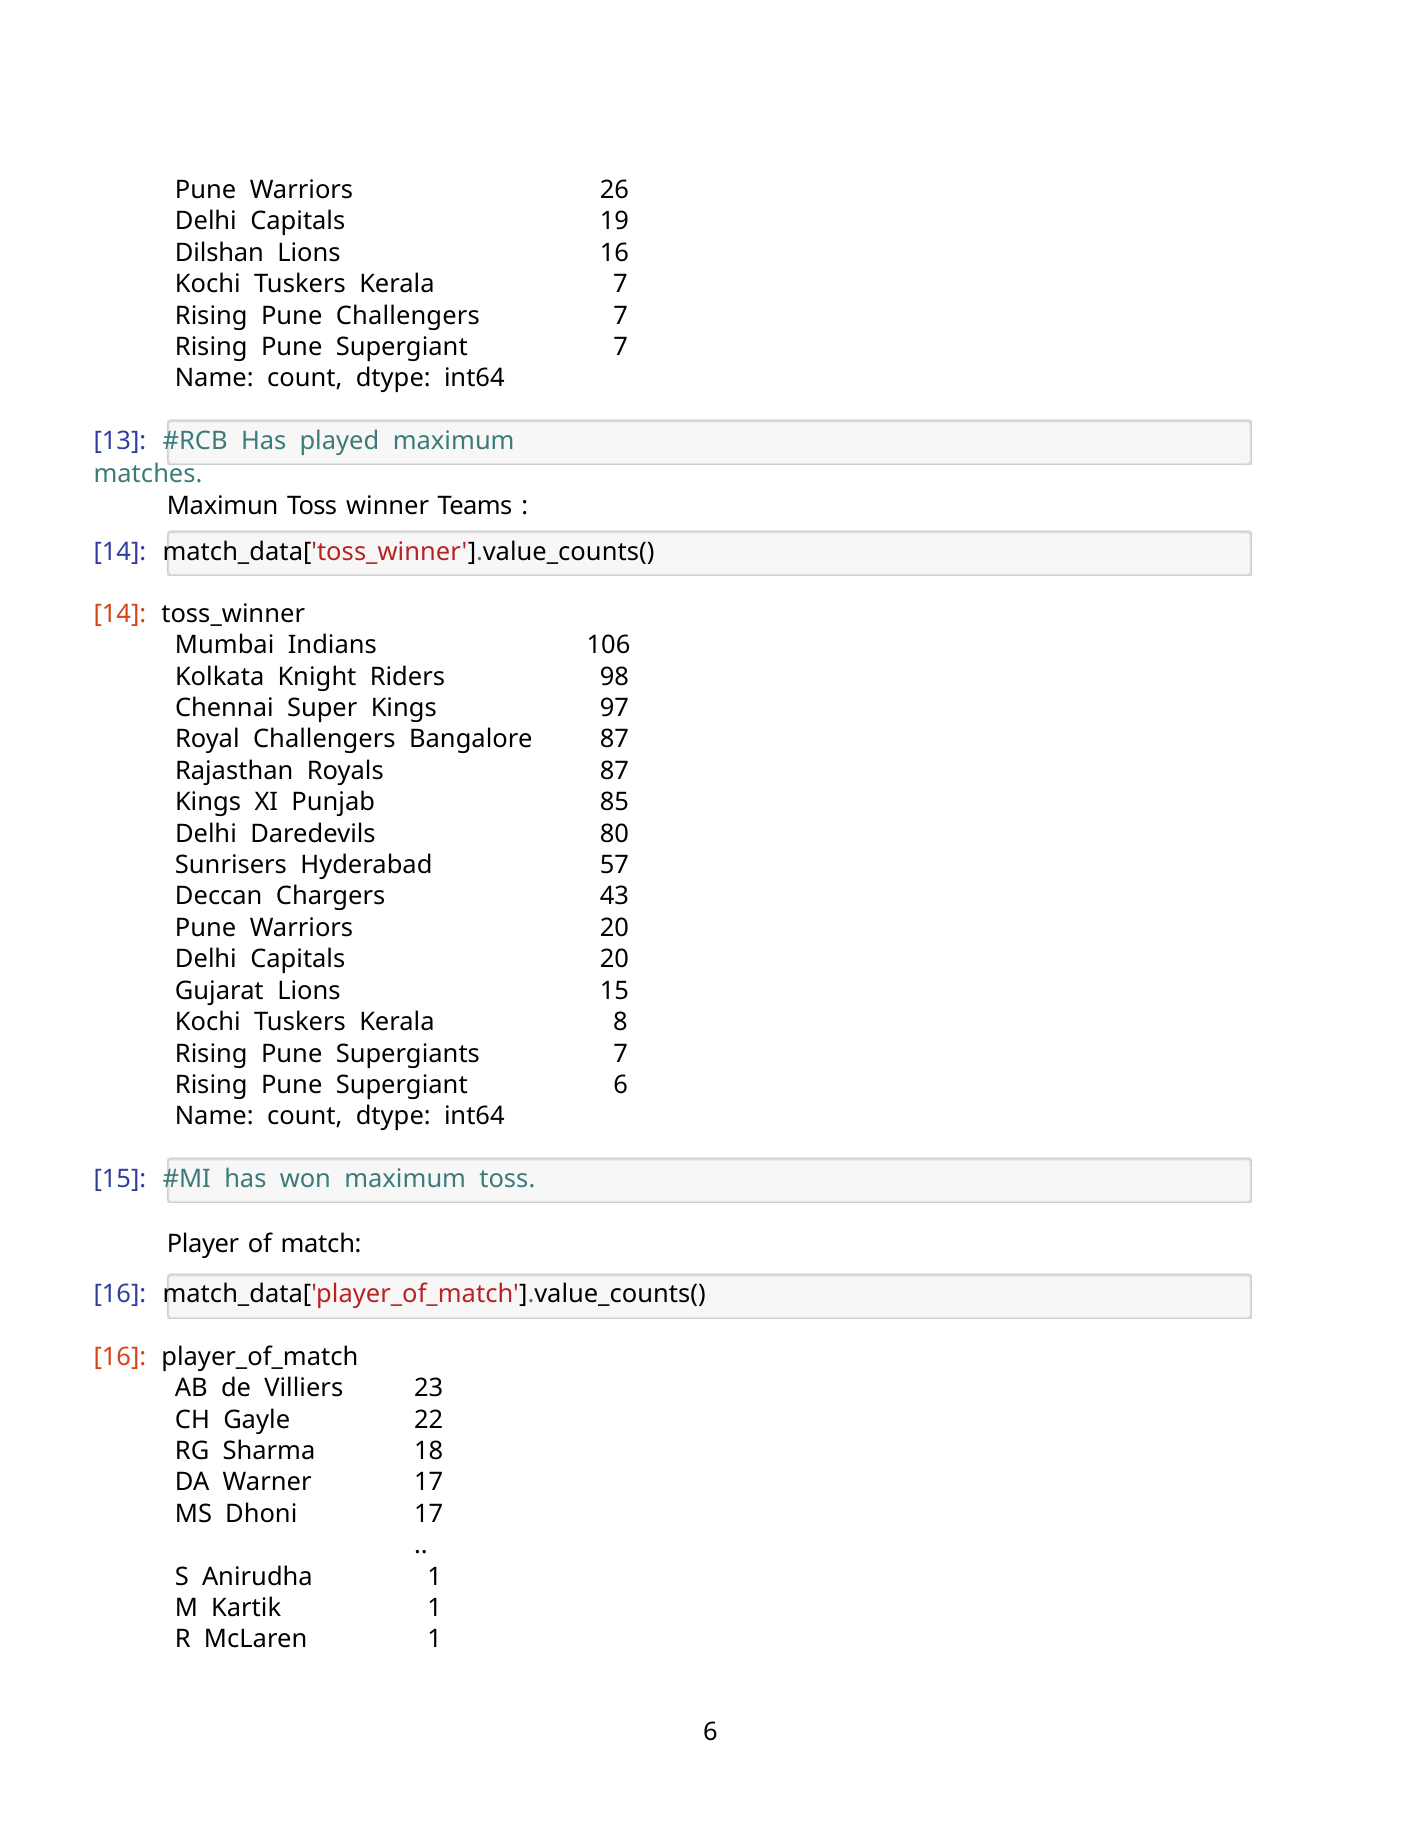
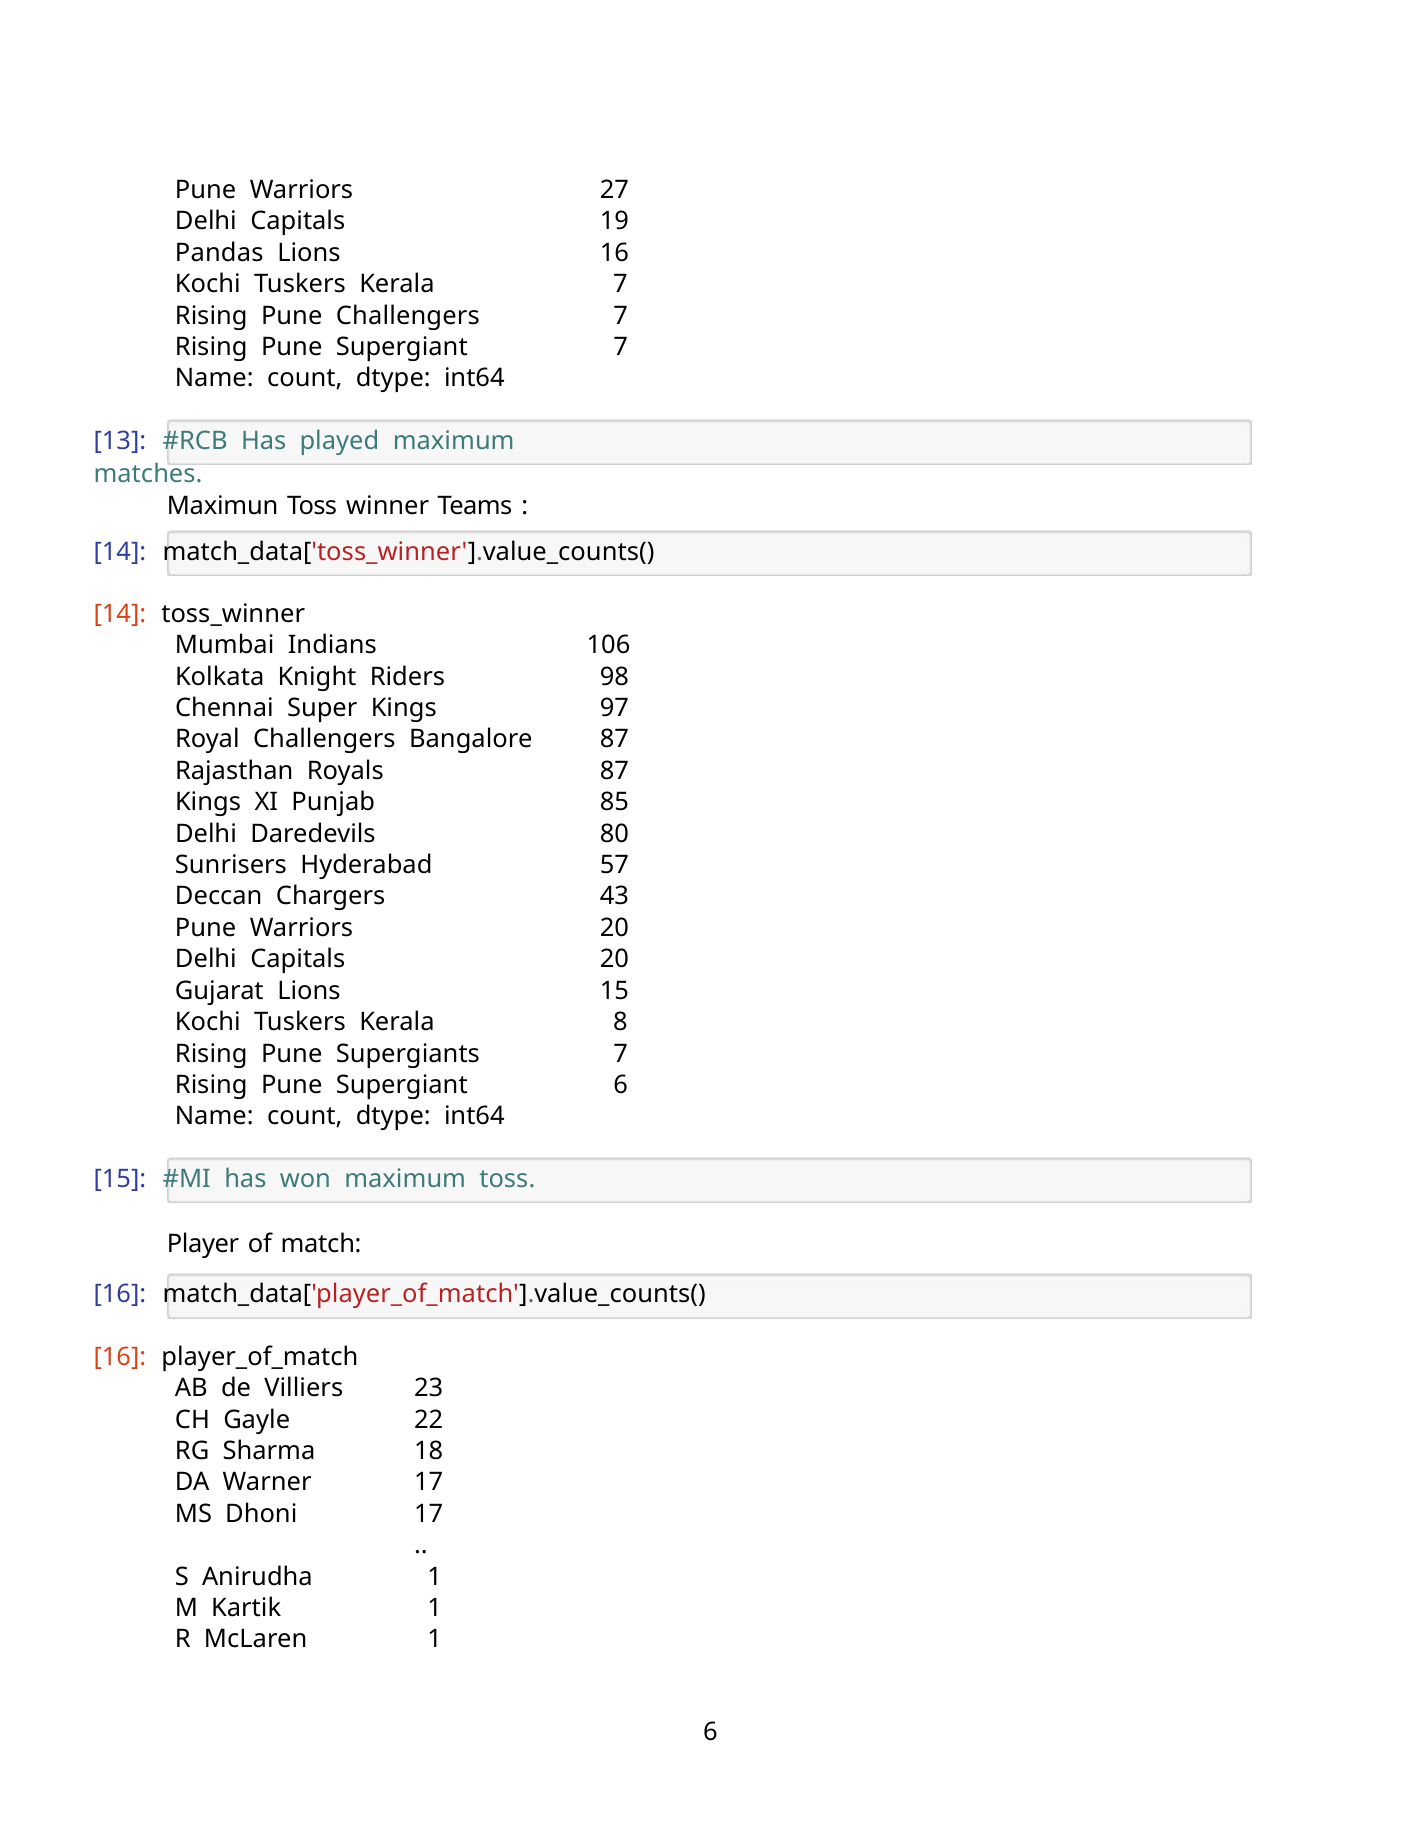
26: 26 -> 27
Dilshan: Dilshan -> Pandas
